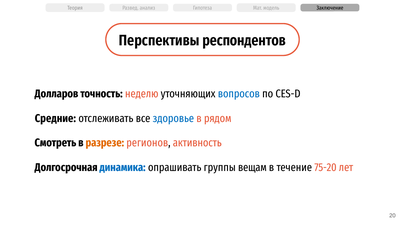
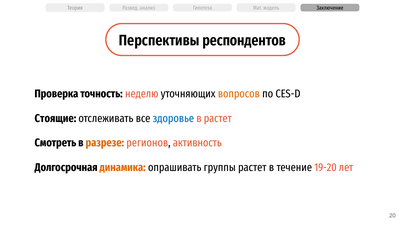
Долларов: Долларов -> Проверка
вопросов colour: blue -> orange
Средние: Средние -> Стоящие
в рядом: рядом -> растет
динамика colour: blue -> orange
группы вещам: вещам -> растет
75-20: 75-20 -> 19-20
